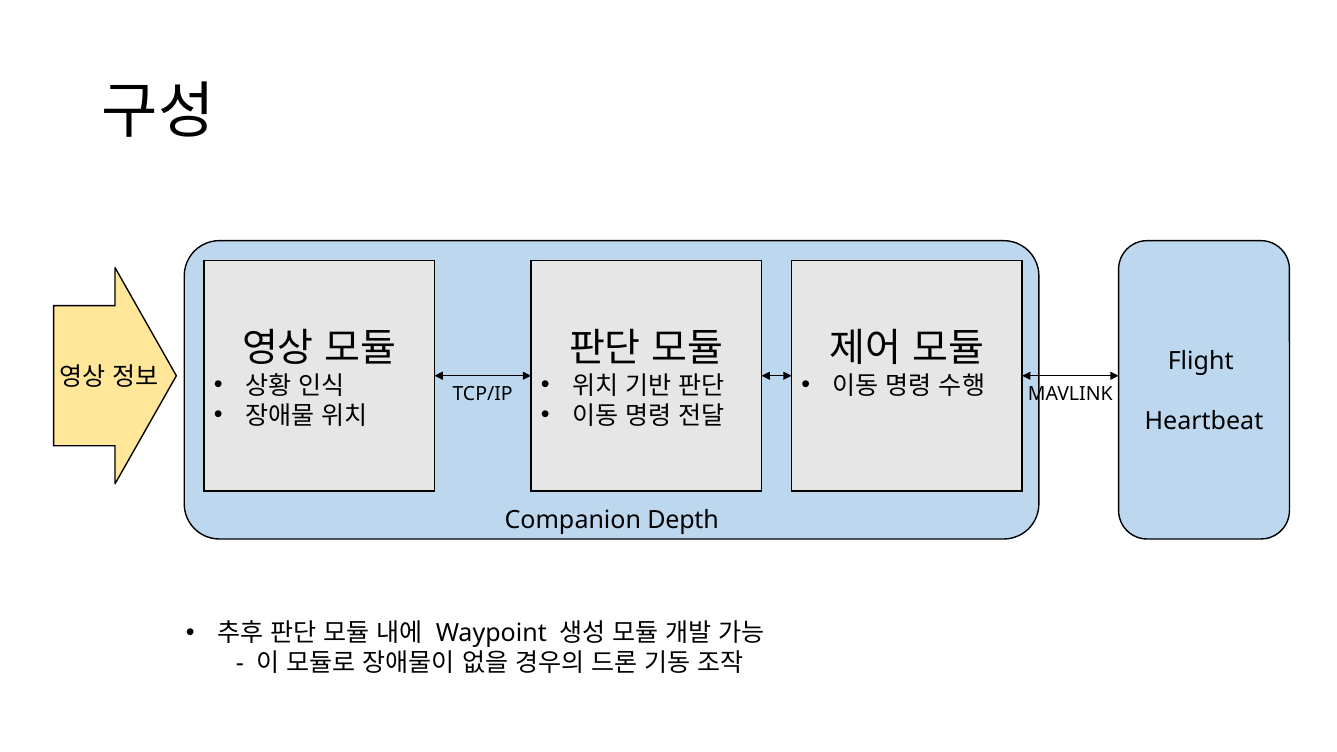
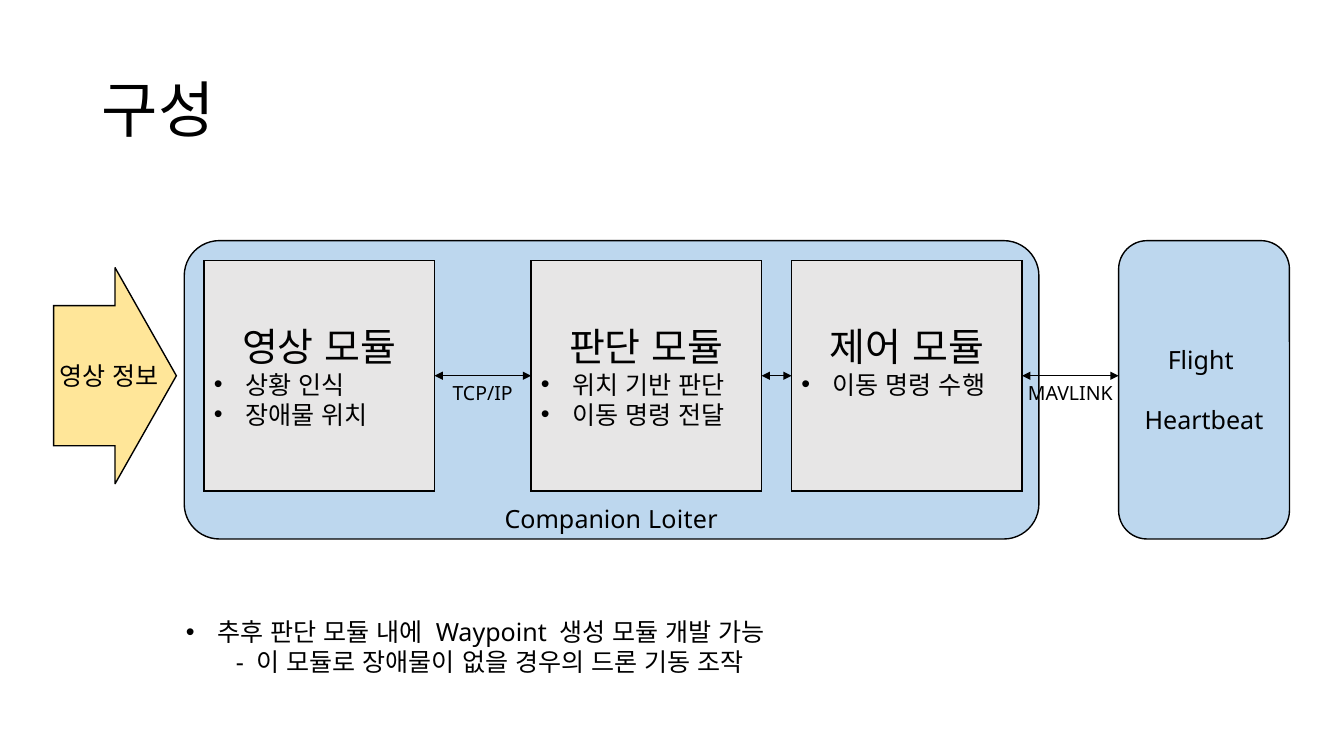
Depth: Depth -> Loiter
